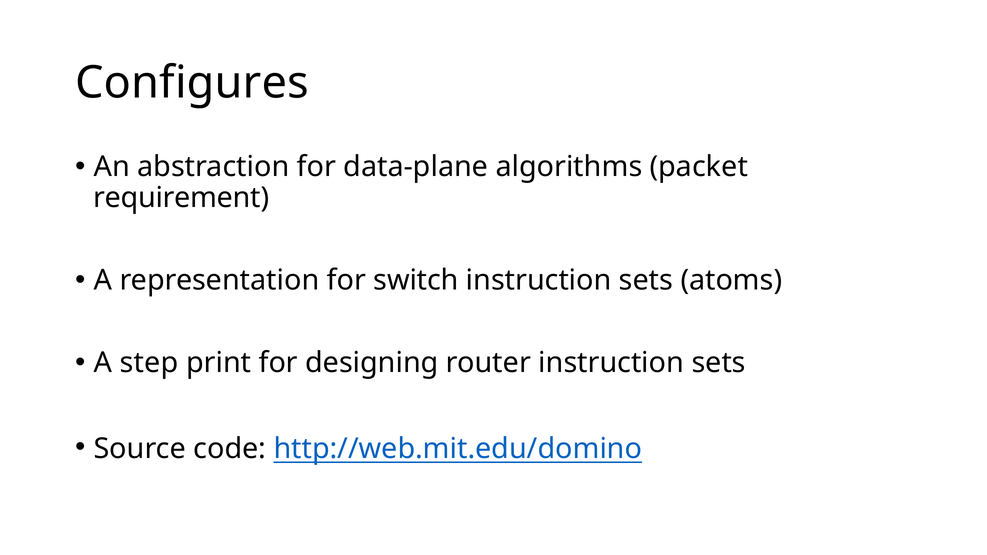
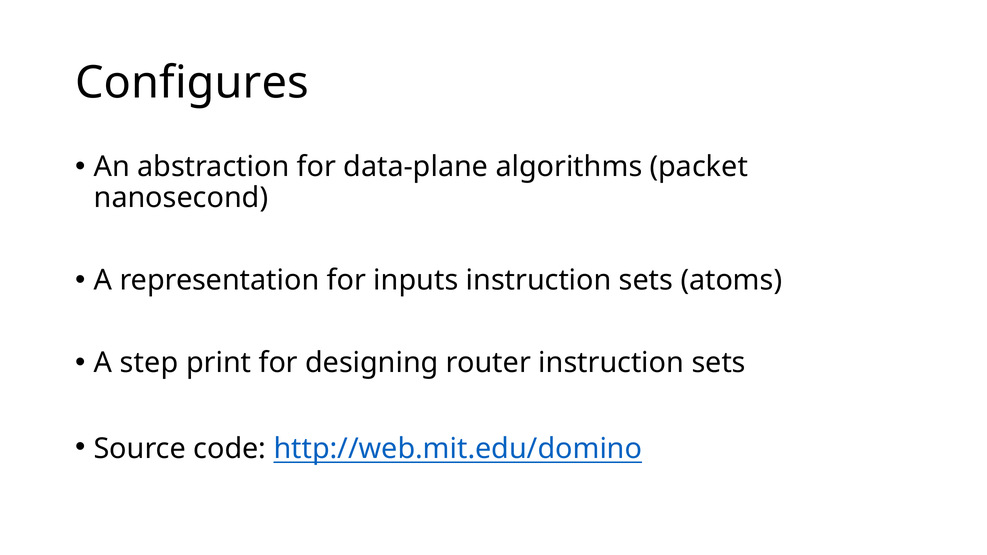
requirement: requirement -> nanosecond
switch: switch -> inputs
